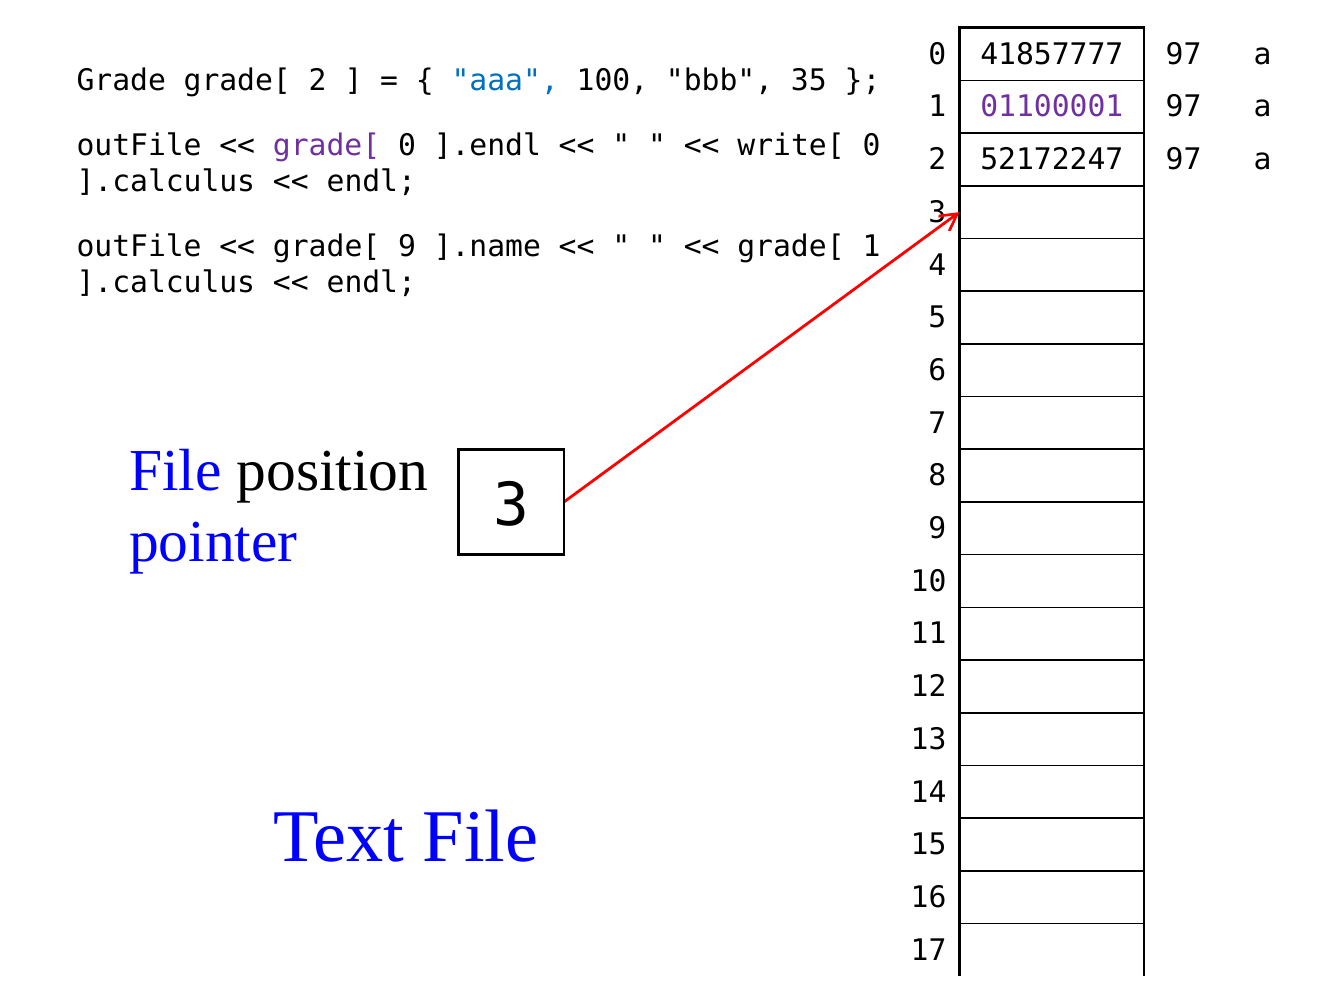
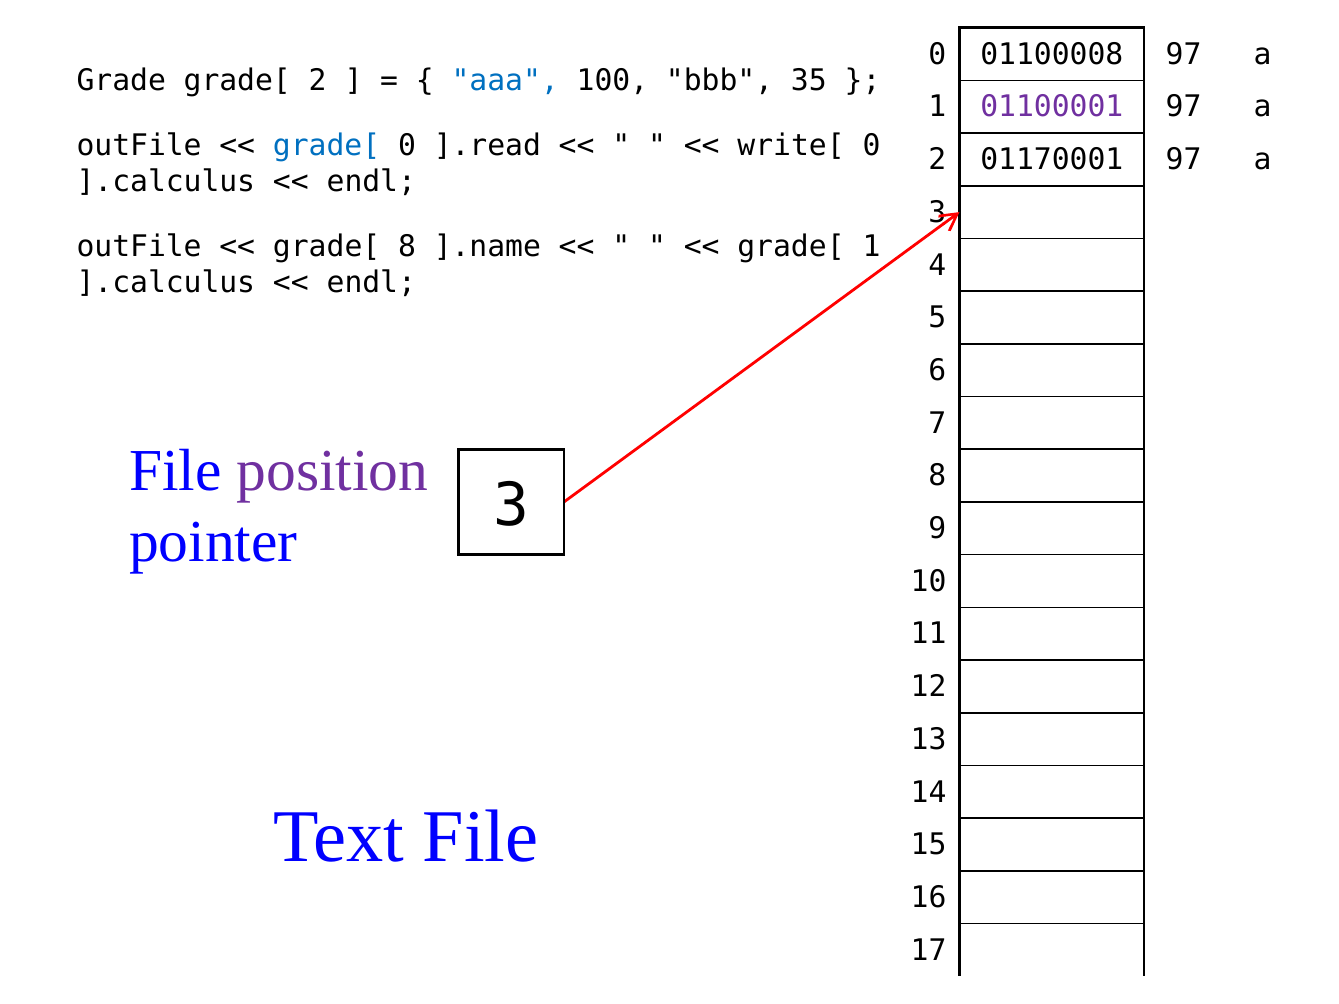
41857777: 41857777 -> 01100008
grade[ at (327, 146) colour: purple -> blue
].endl: ].endl -> ].read
52172247: 52172247 -> 01170001
grade[ 9: 9 -> 8
position colour: black -> purple
